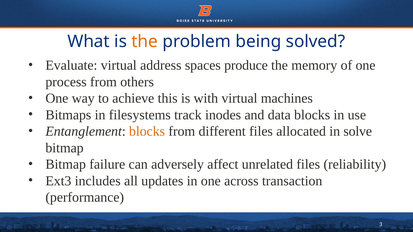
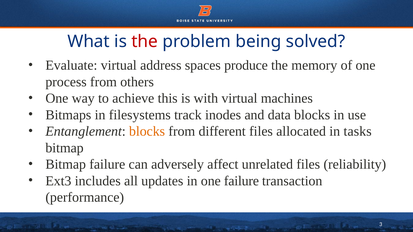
the at (145, 42) colour: orange -> red
solve: solve -> tasks
one across: across -> failure
